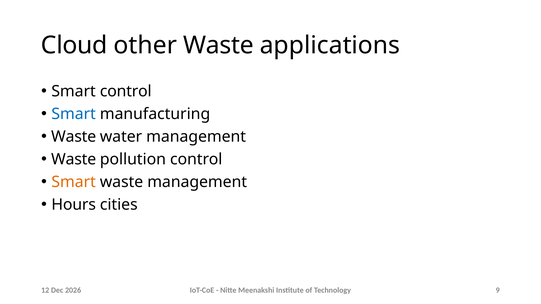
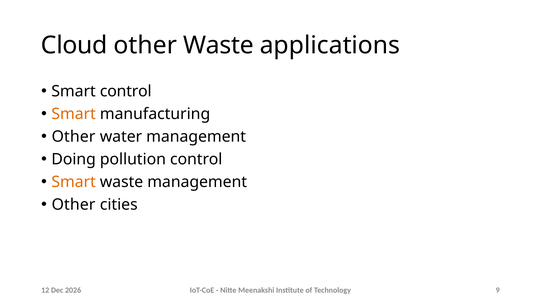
Smart at (74, 114) colour: blue -> orange
Waste at (74, 137): Waste -> Other
Waste at (74, 160): Waste -> Doing
Hours at (74, 205): Hours -> Other
